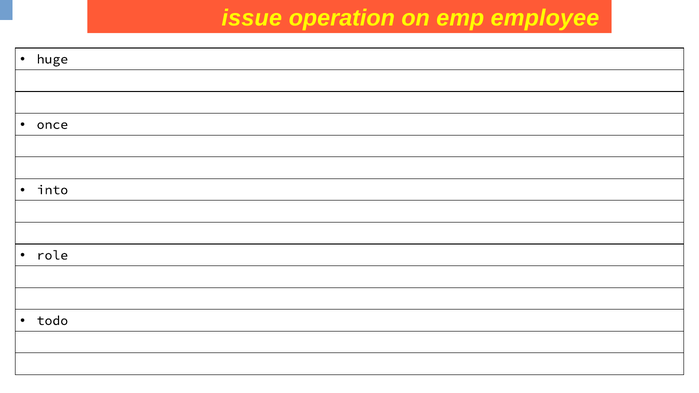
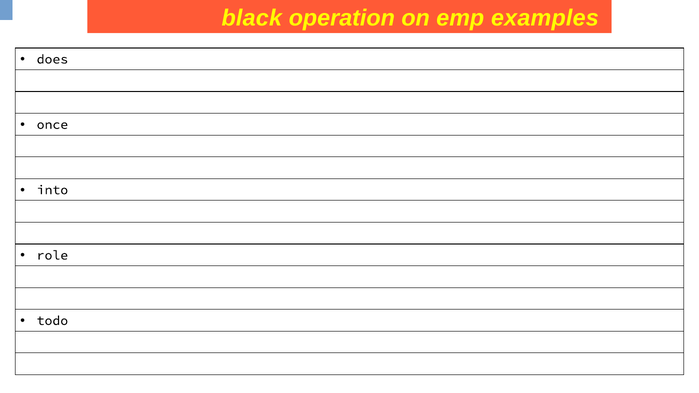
issue: issue -> black
employee: employee -> examples
huge: huge -> does
